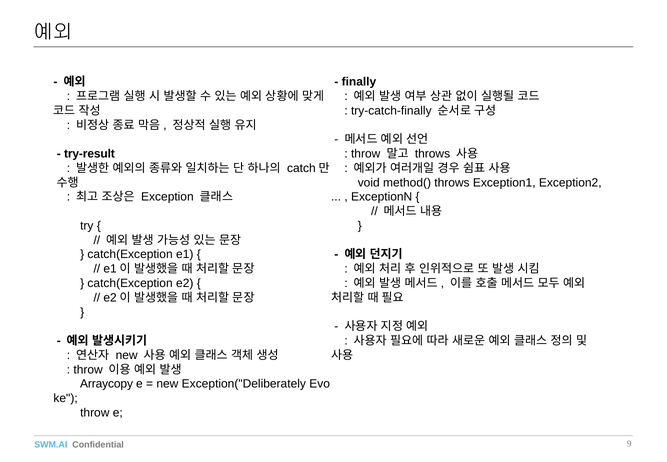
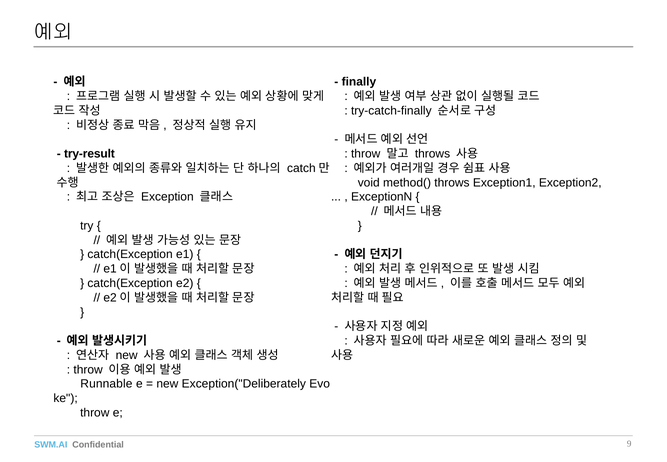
Arraycopy: Arraycopy -> Runnable
